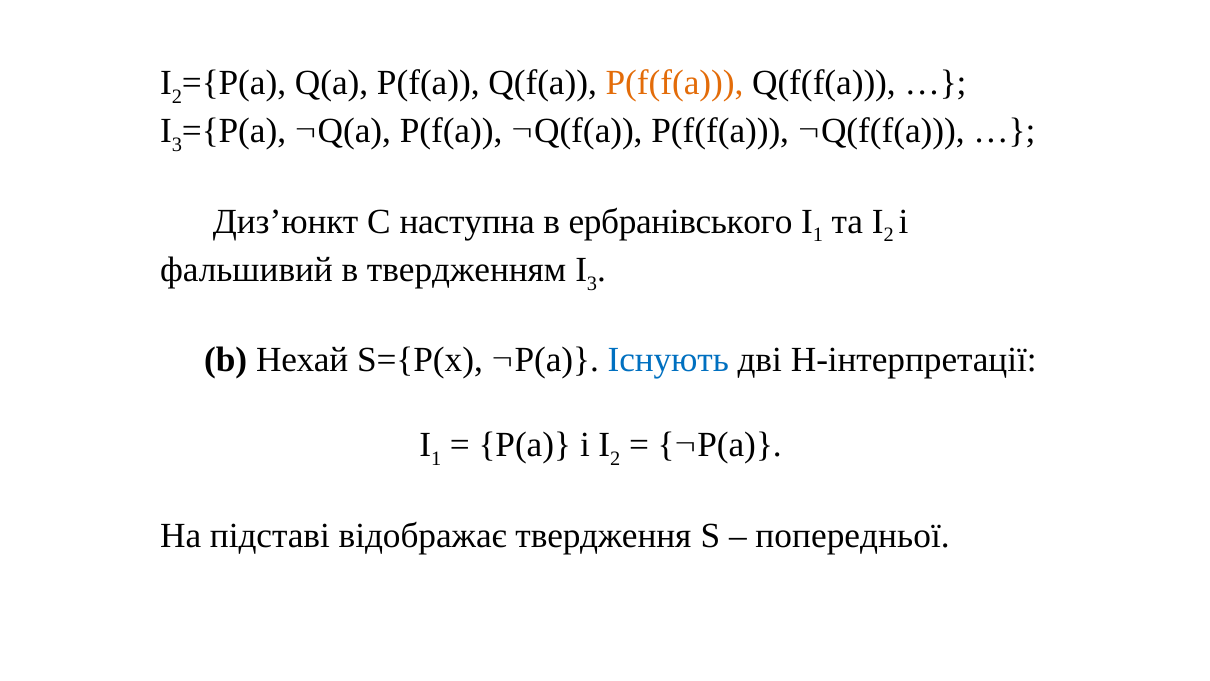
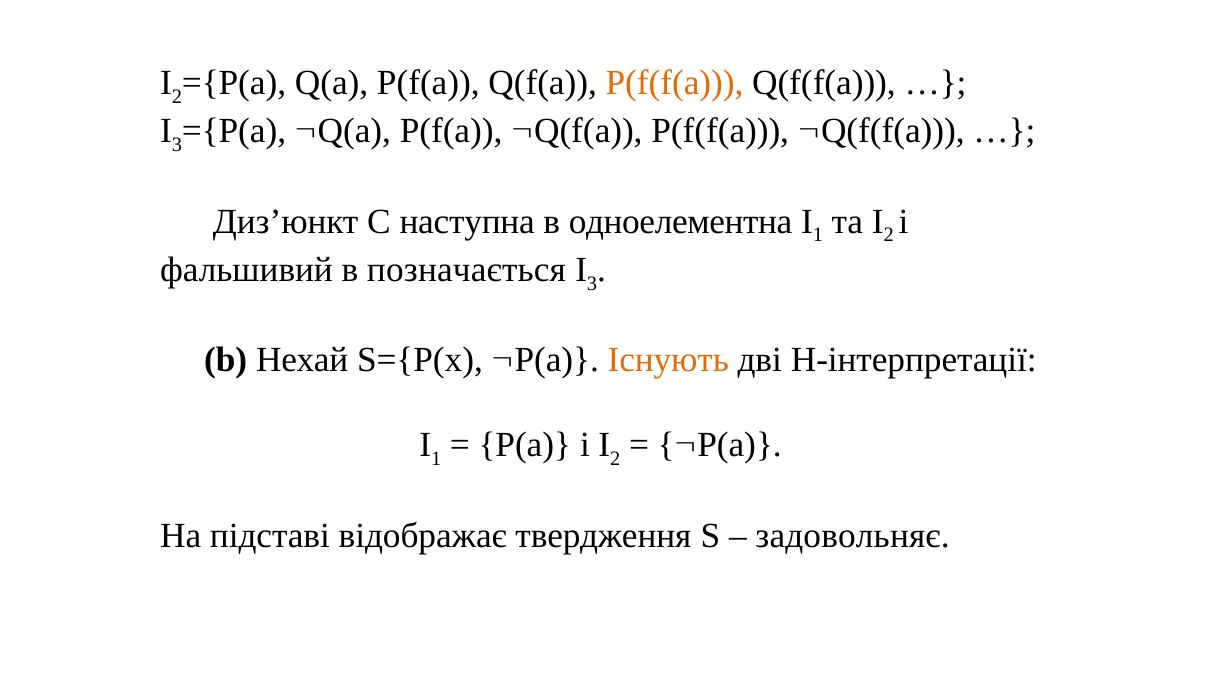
ербранівського: ербранівського -> одноелементна
твердженням: твердженням -> позначається
Існують colour: blue -> orange
попередньої: попередньої -> задовольняє
